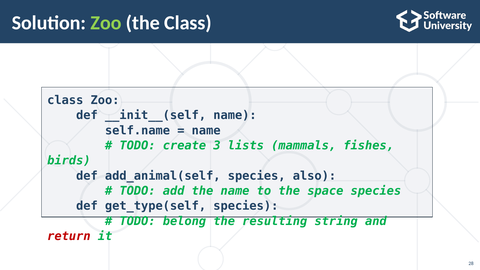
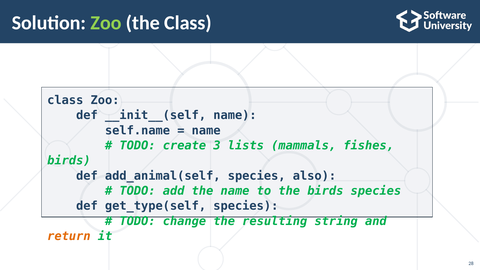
the space: space -> birds
belong: belong -> change
return colour: red -> orange
